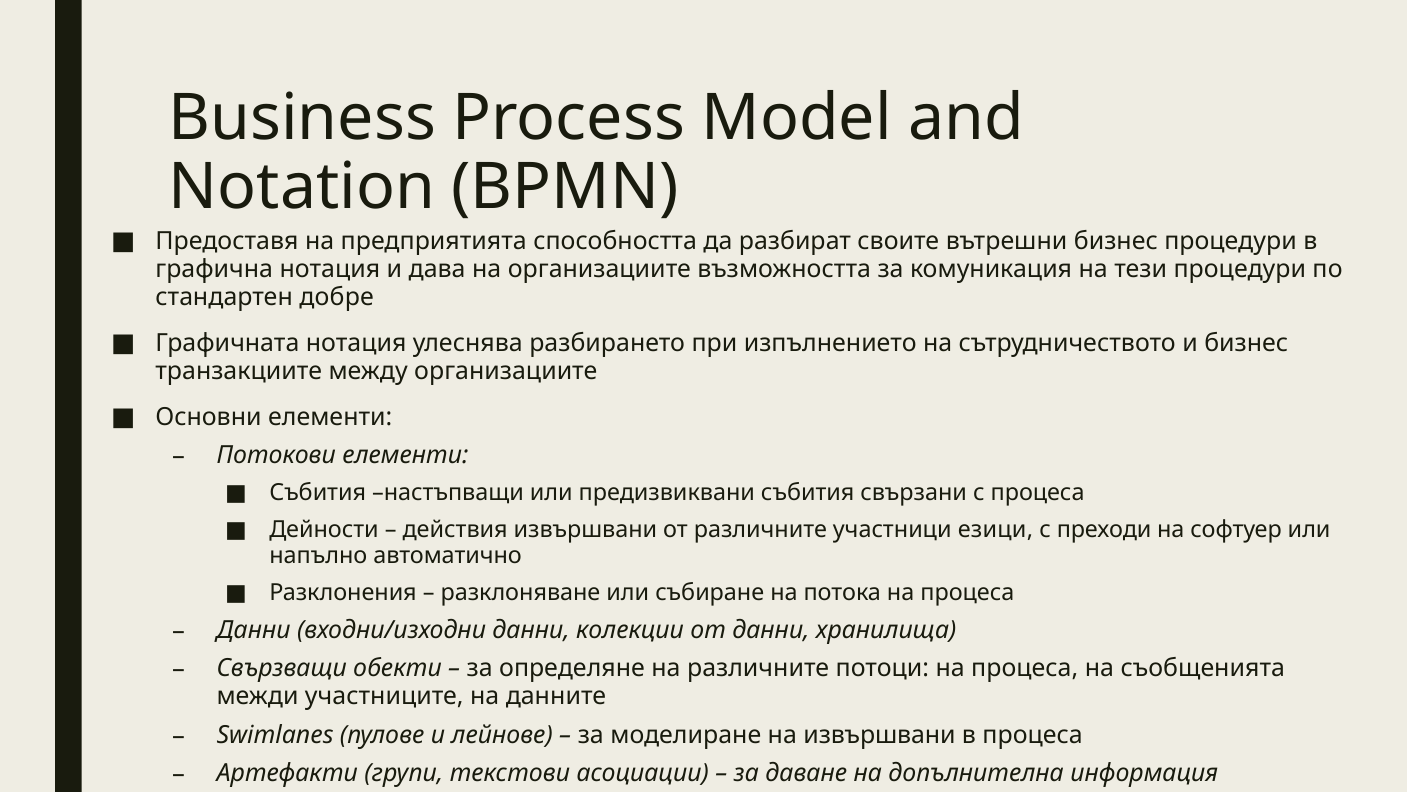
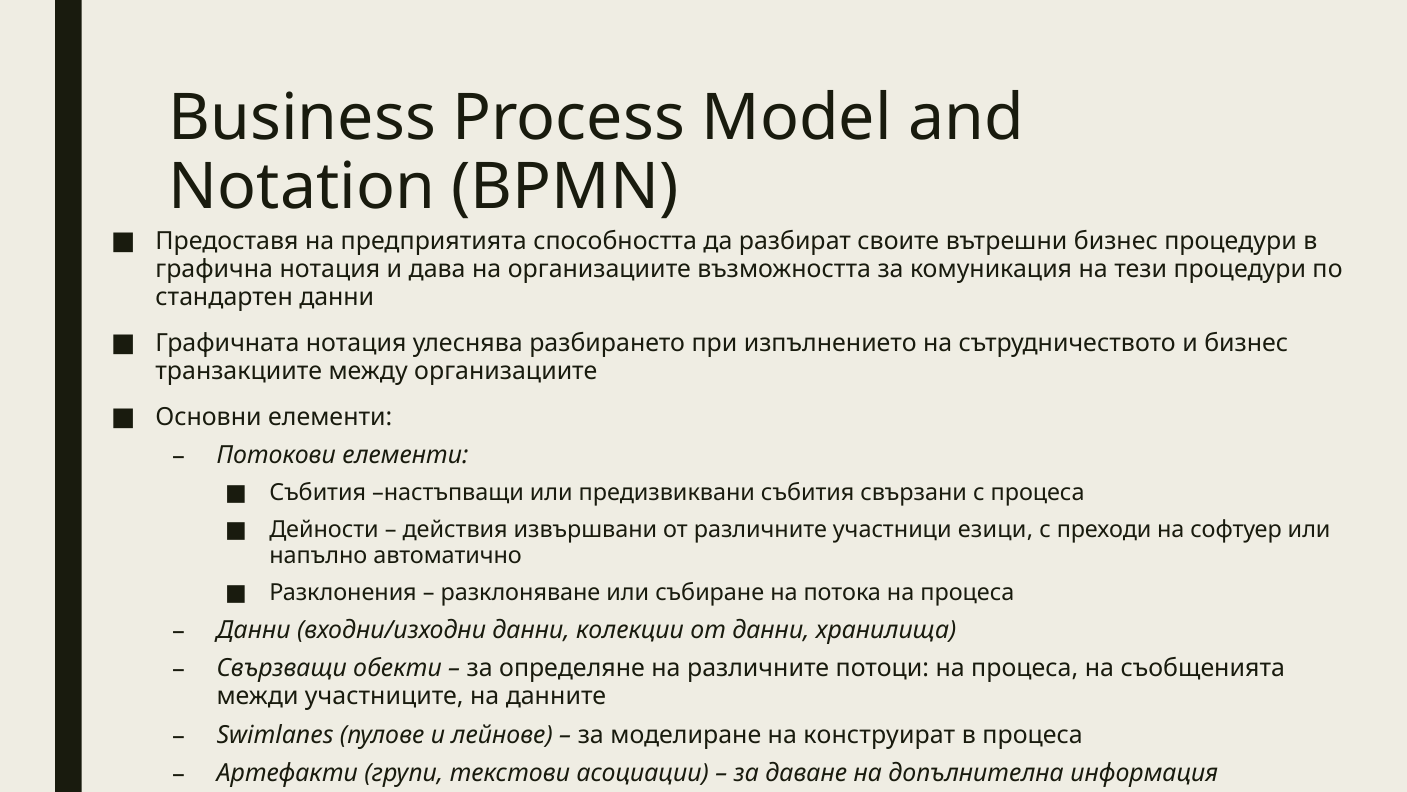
стандартен добре: добре -> данни
на извършвани: извършвани -> конструират
